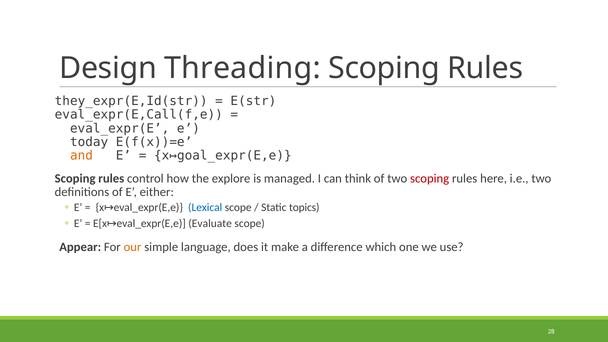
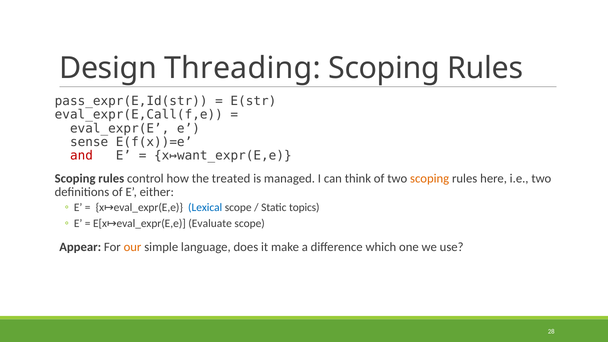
they_expr(E,Id(str: they_expr(E,Id(str -> pass_expr(E,Id(str
today: today -> sense
and colour: orange -> red
x↦goal_expr(E,e: x↦goal_expr(E,e -> x↦want_expr(E,e
explore: explore -> treated
scoping at (430, 178) colour: red -> orange
